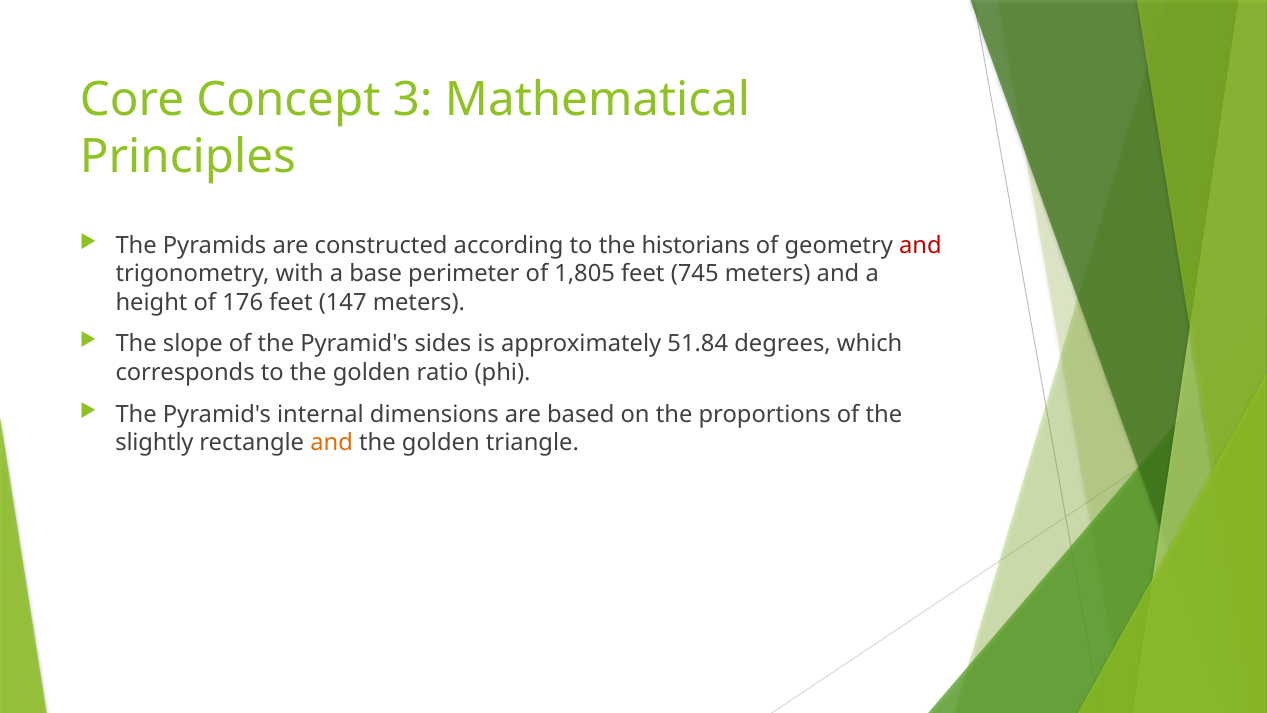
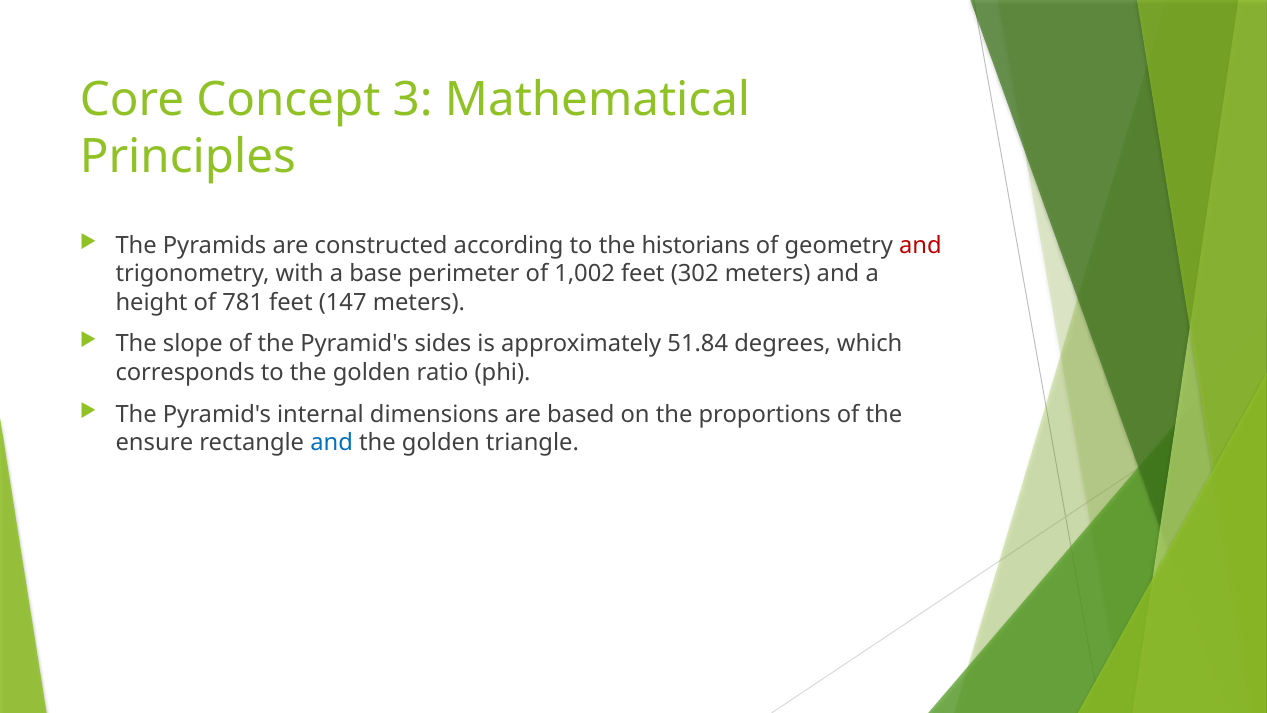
1,805: 1,805 -> 1,002
745: 745 -> 302
176: 176 -> 781
slightly: slightly -> ensure
and at (332, 443) colour: orange -> blue
